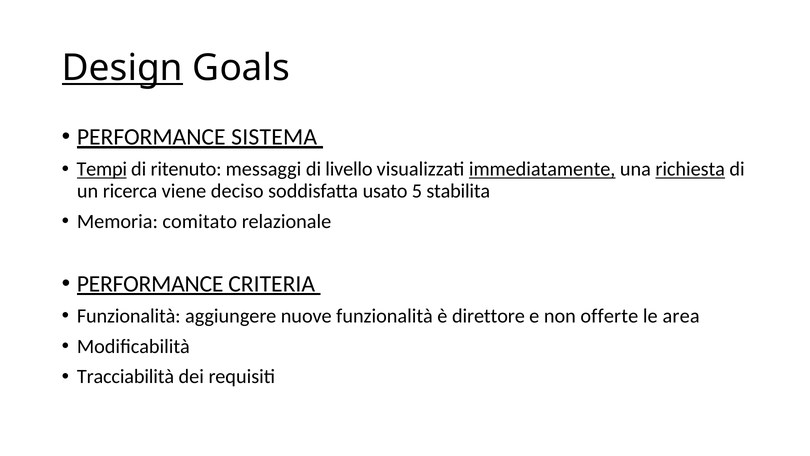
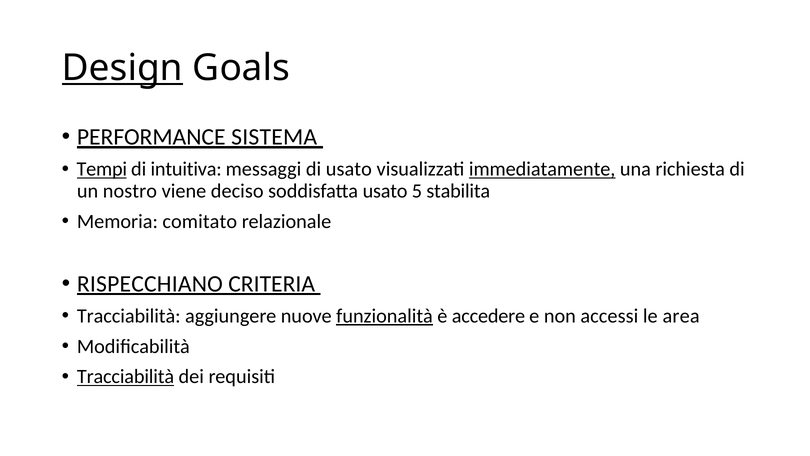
ritenuto: ritenuto -> intuitiva
di livello: livello -> usato
richiesta underline: present -> none
ricerca: ricerca -> nostro
PERFORMANCE at (150, 284): PERFORMANCE -> RISPECCHIANO
Funzionalità at (129, 316): Funzionalità -> Tracciabilità
funzionalità at (385, 316) underline: none -> present
direttore: direttore -> accedere
offerte: offerte -> accessi
Tracciabilità at (126, 376) underline: none -> present
